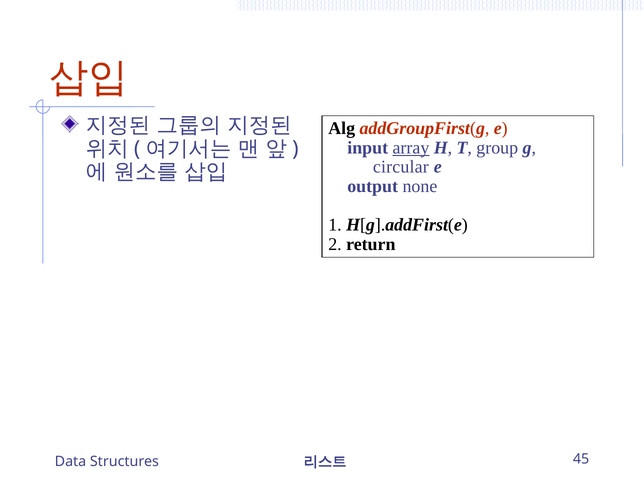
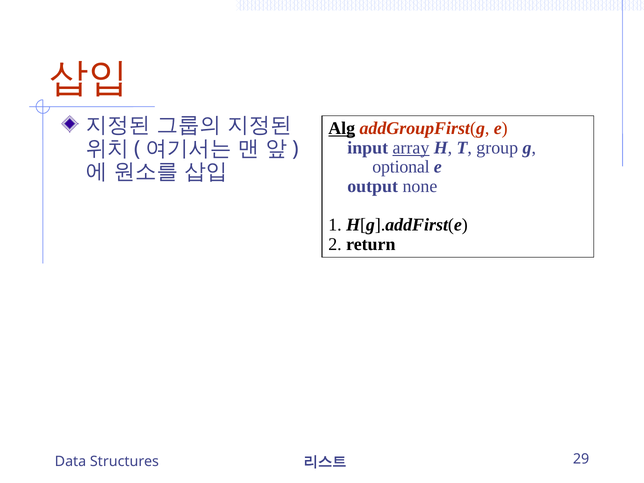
Alg underline: none -> present
circular: circular -> optional
45: 45 -> 29
